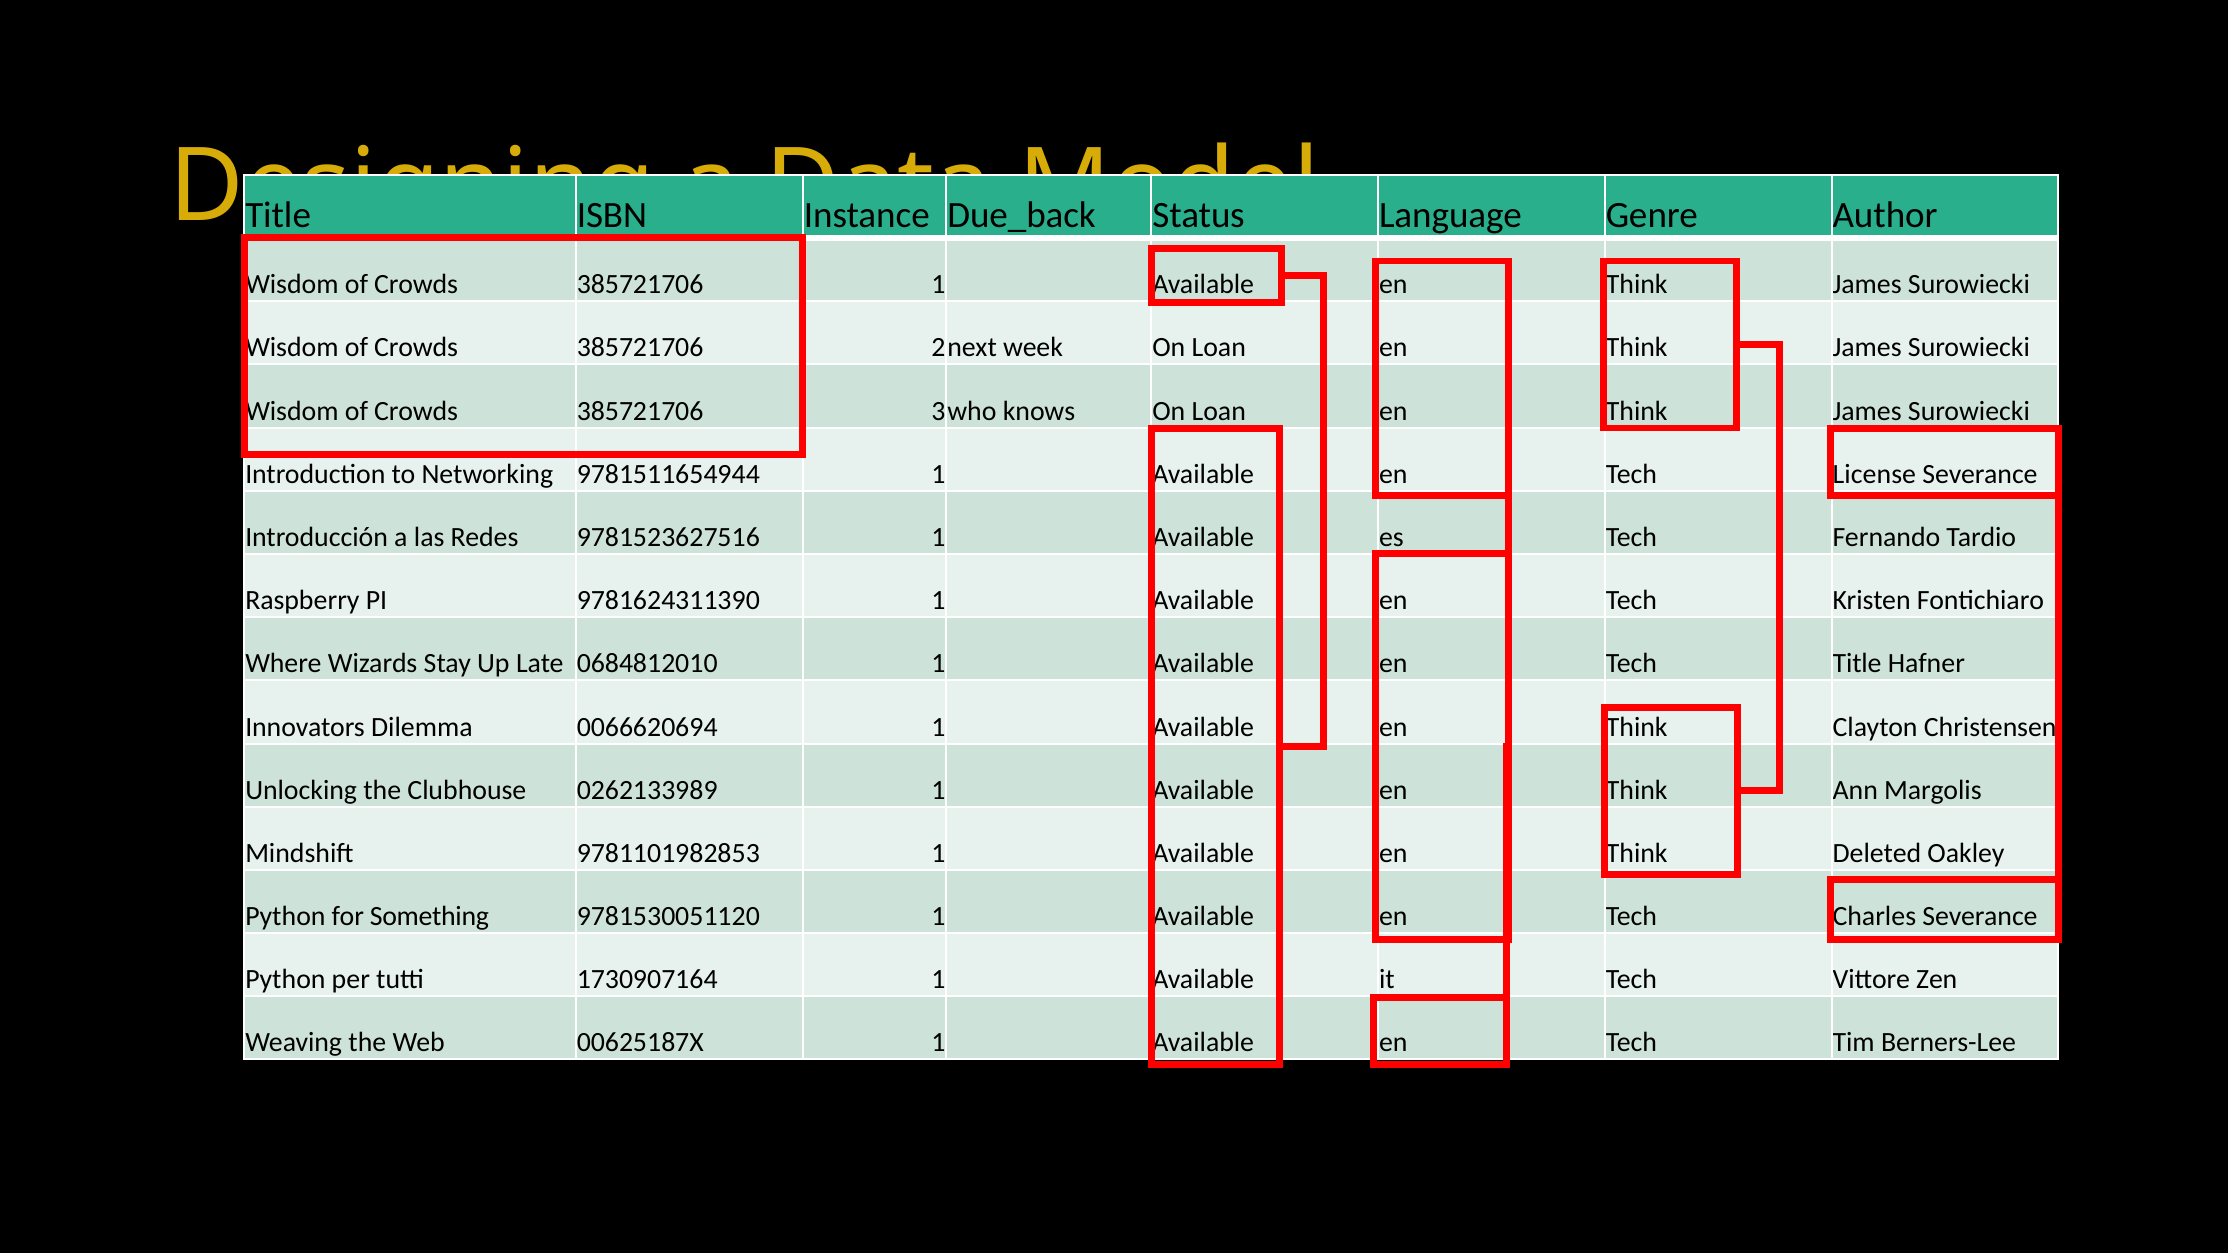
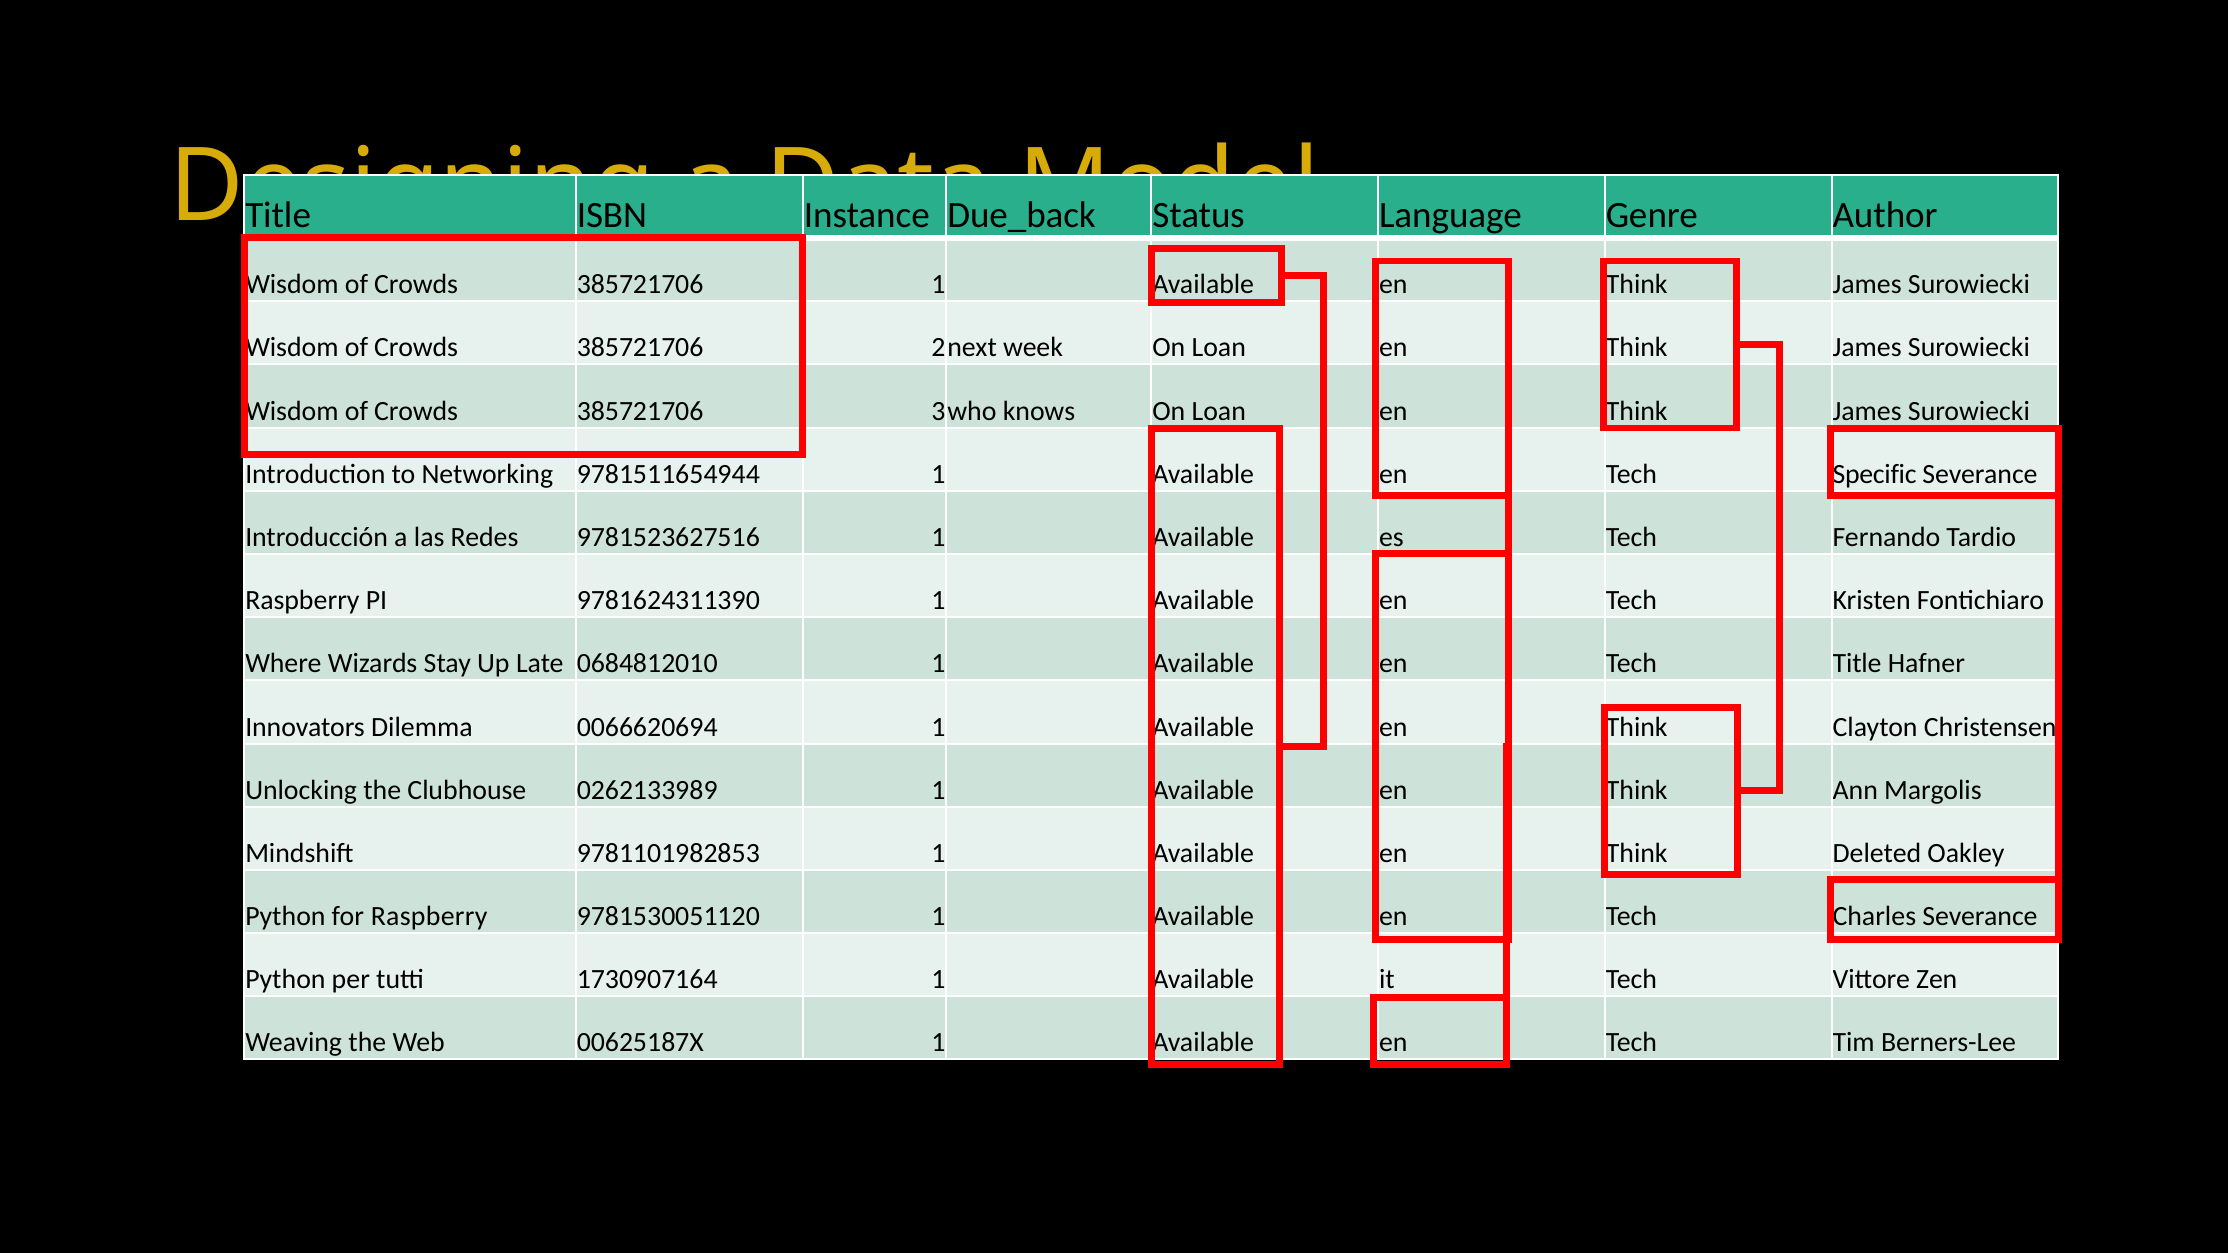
License: License -> Specific
for Something: Something -> Raspberry
